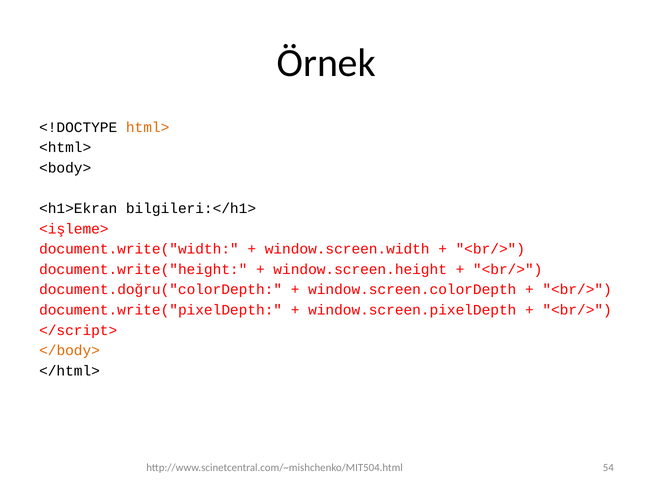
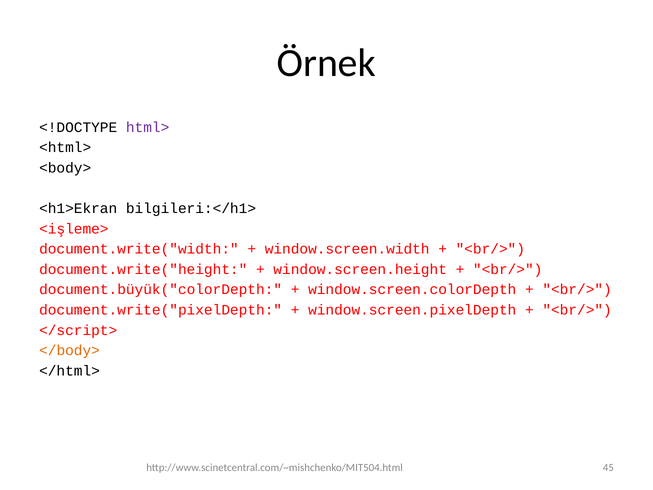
html> colour: orange -> purple
document.doğru("colorDepth: document.doğru("colorDepth -> document.büyük("colorDepth
54: 54 -> 45
